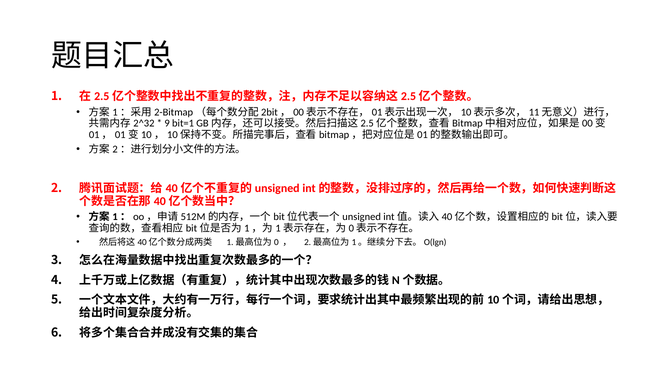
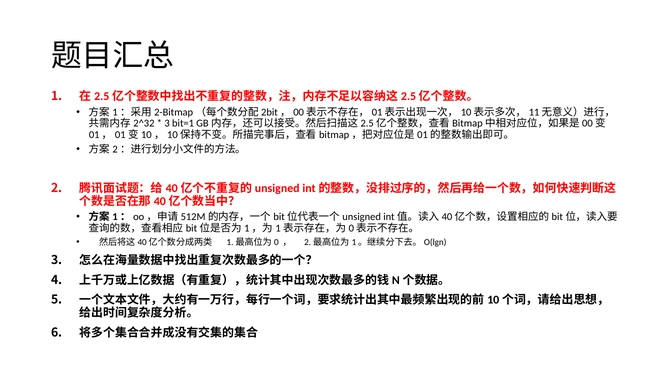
9 at (167, 124): 9 -> 3
